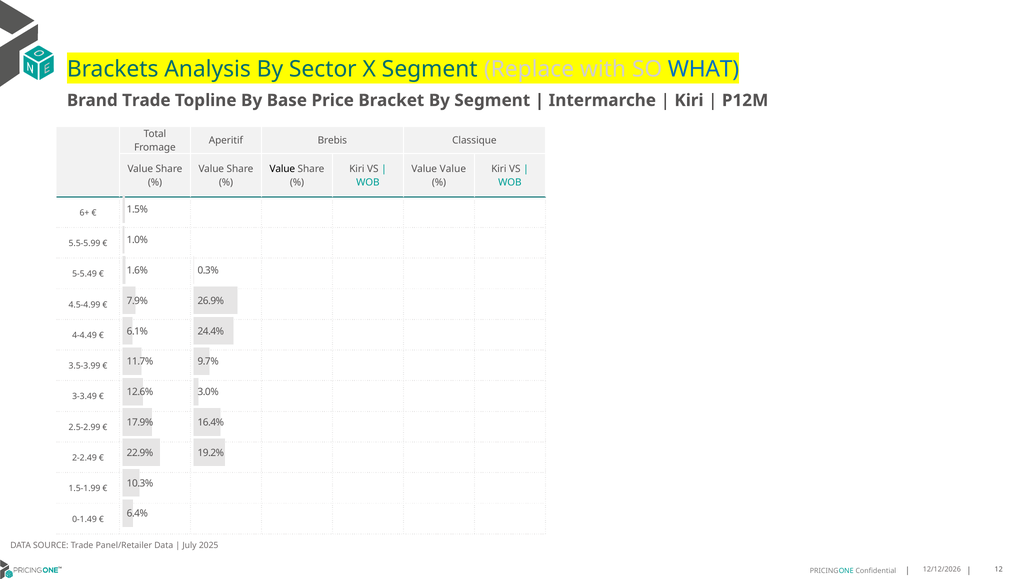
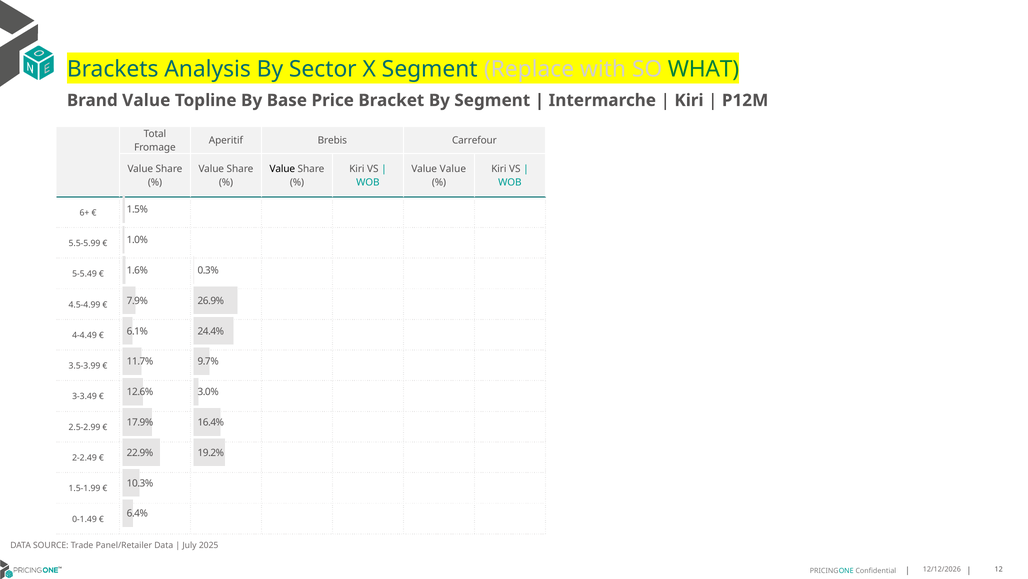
WHAT colour: blue -> green
Brand Trade: Trade -> Value
Classique: Classique -> Carrefour
